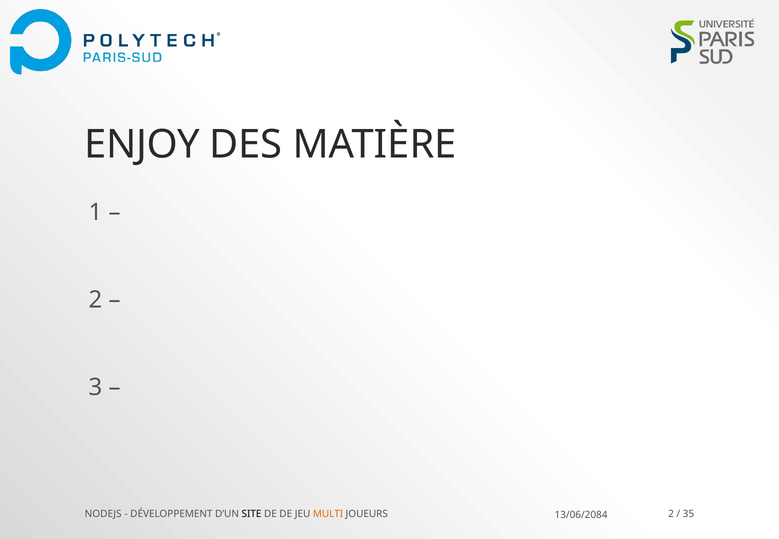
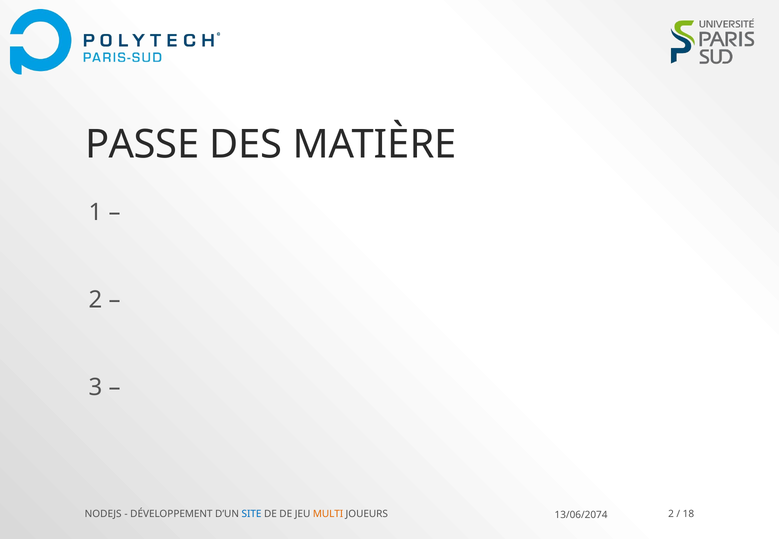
ENJOY: ENJOY -> PASSE
SITE colour: black -> blue
13/06/2084: 13/06/2084 -> 13/06/2074
35: 35 -> 18
